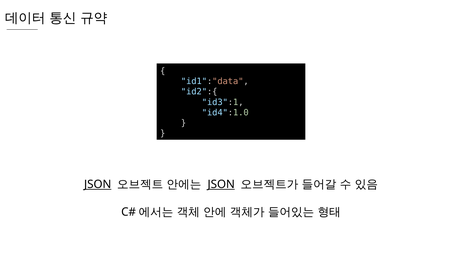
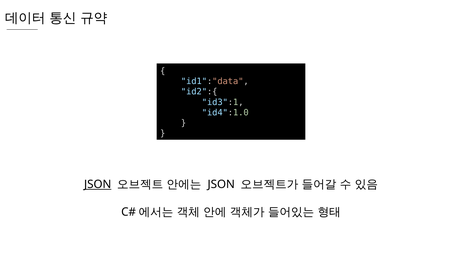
JSON at (221, 184) underline: present -> none
